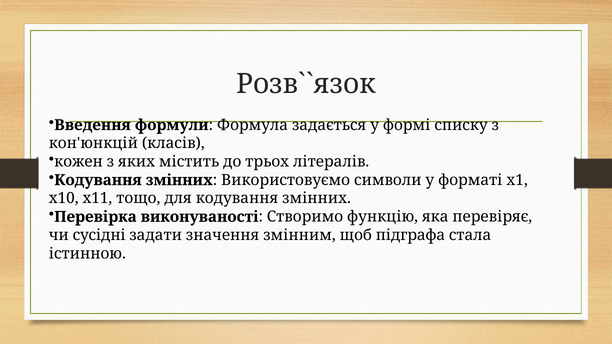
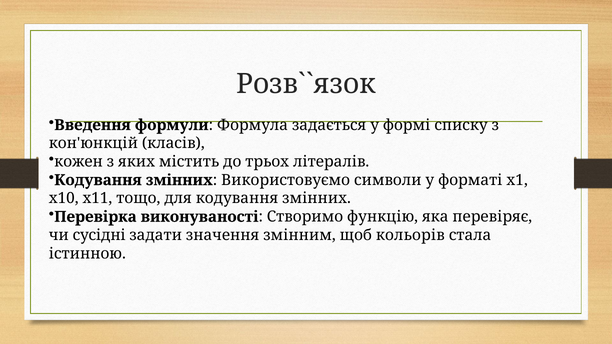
підграфа: підграфа -> кольорів
